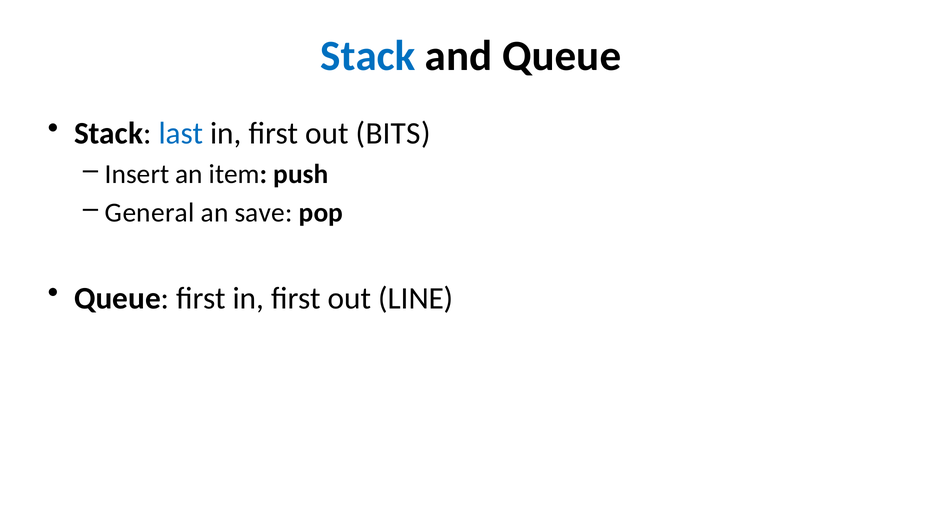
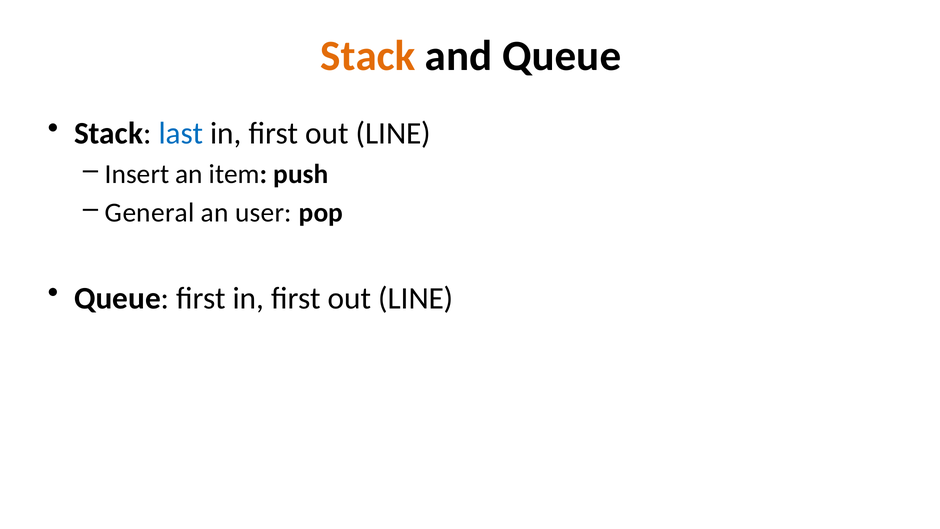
Stack at (368, 56) colour: blue -> orange
BITS at (393, 133): BITS -> LINE
save: save -> user
